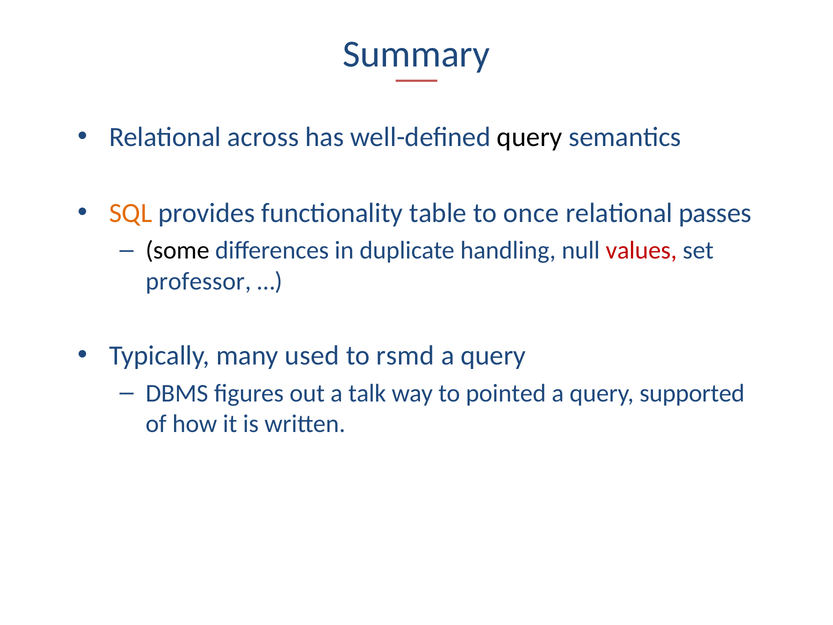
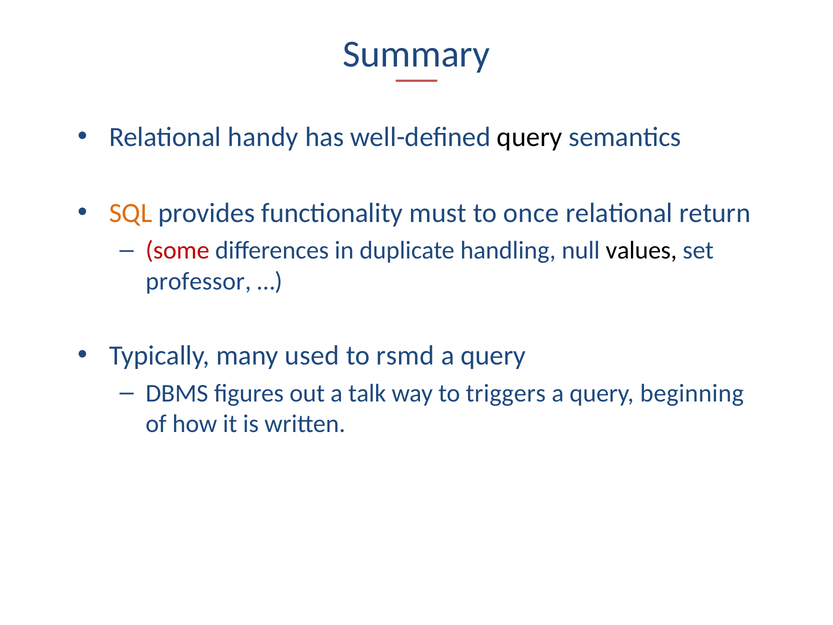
across: across -> handy
table: table -> must
passes: passes -> return
some colour: black -> red
values colour: red -> black
pointed: pointed -> triggers
supported: supported -> beginning
